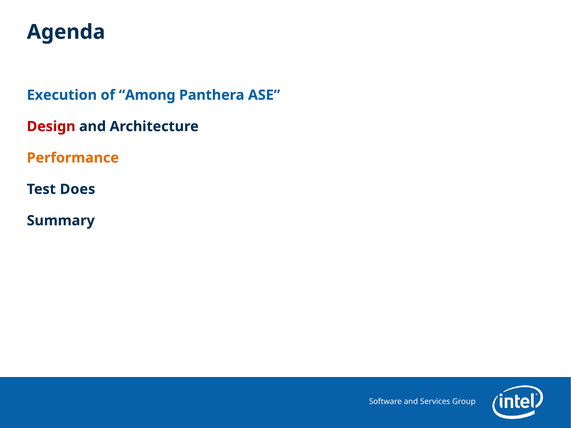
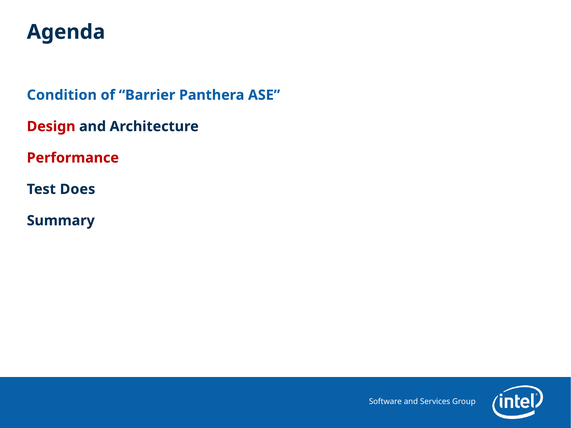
Execution: Execution -> Condition
Among: Among -> Barrier
Performance colour: orange -> red
